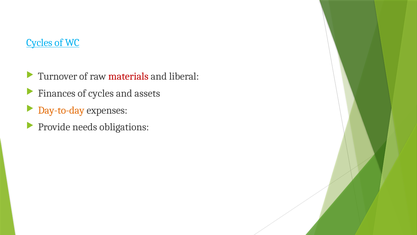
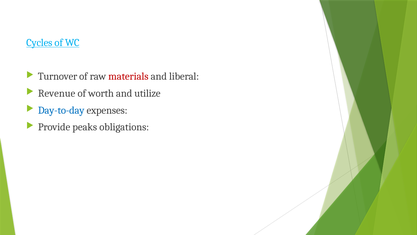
Finances: Finances -> Revenue
of cycles: cycles -> worth
assets: assets -> utilize
Day-to-day colour: orange -> blue
needs: needs -> peaks
